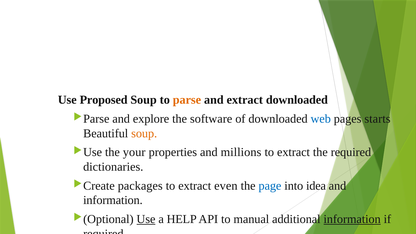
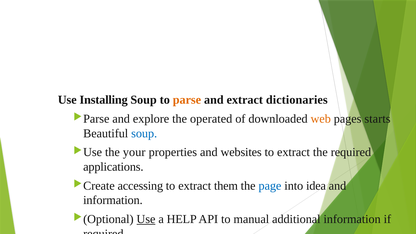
Proposed: Proposed -> Installing
extract downloaded: downloaded -> dictionaries
software: software -> operated
web colour: blue -> orange
soup at (144, 133) colour: orange -> blue
millions: millions -> websites
dictionaries: dictionaries -> applications
packages: packages -> accessing
even: even -> them
information at (352, 219) underline: present -> none
